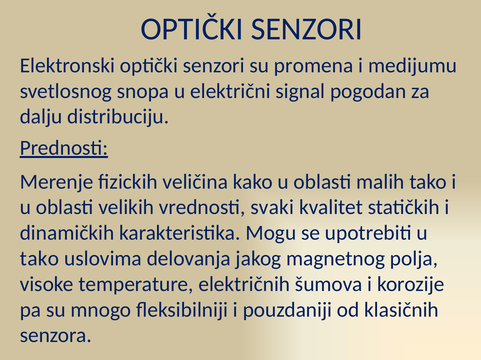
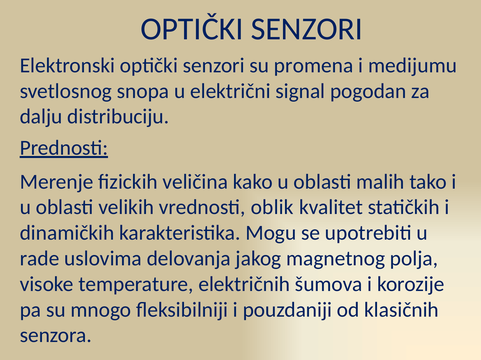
svaki: svaki -> oblik
tako at (39, 259): tako -> rade
